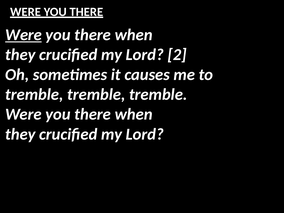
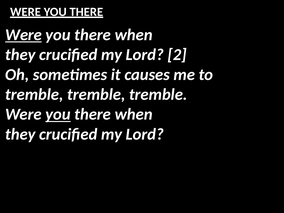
you at (58, 114) underline: none -> present
